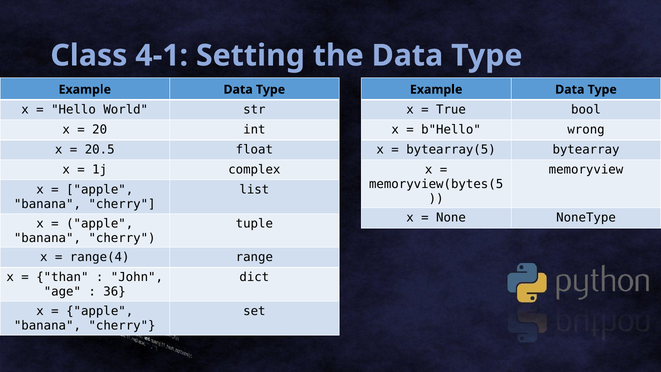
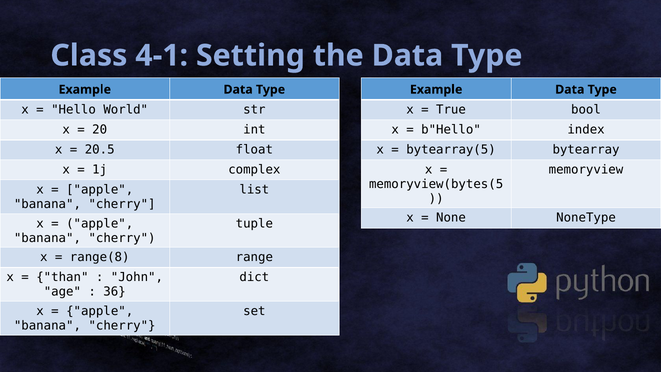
wrong: wrong -> index
range(4: range(4 -> range(8
